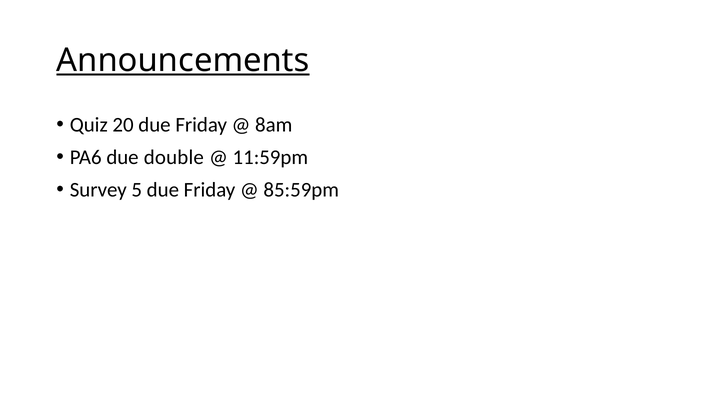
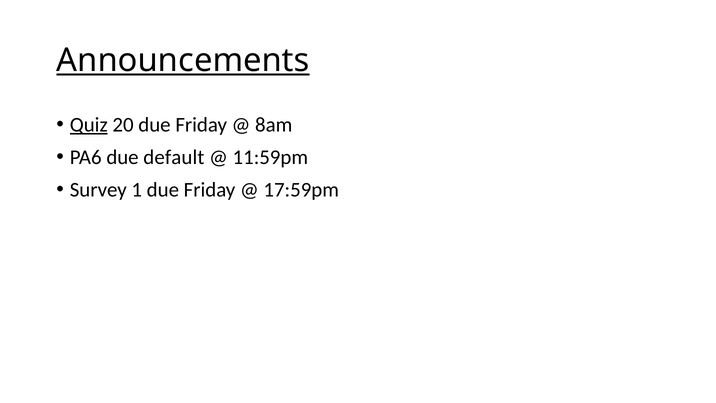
Quiz underline: none -> present
double: double -> default
5: 5 -> 1
85:59pm: 85:59pm -> 17:59pm
